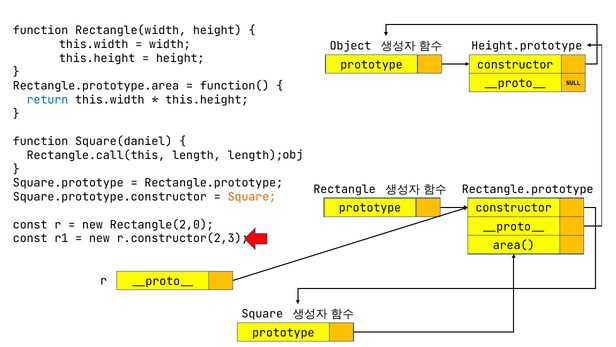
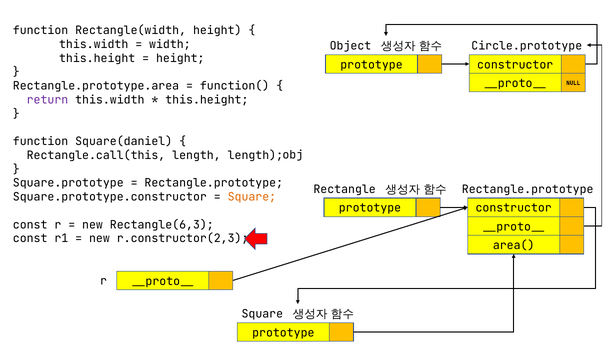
Height.prototype: Height.prototype -> Circle.prototype
return colour: blue -> purple
Rectangle(2,0: Rectangle(2,0 -> Rectangle(6,3
